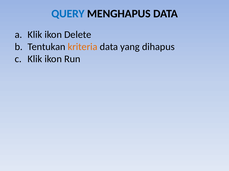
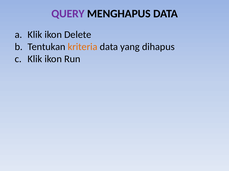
QUERY colour: blue -> purple
